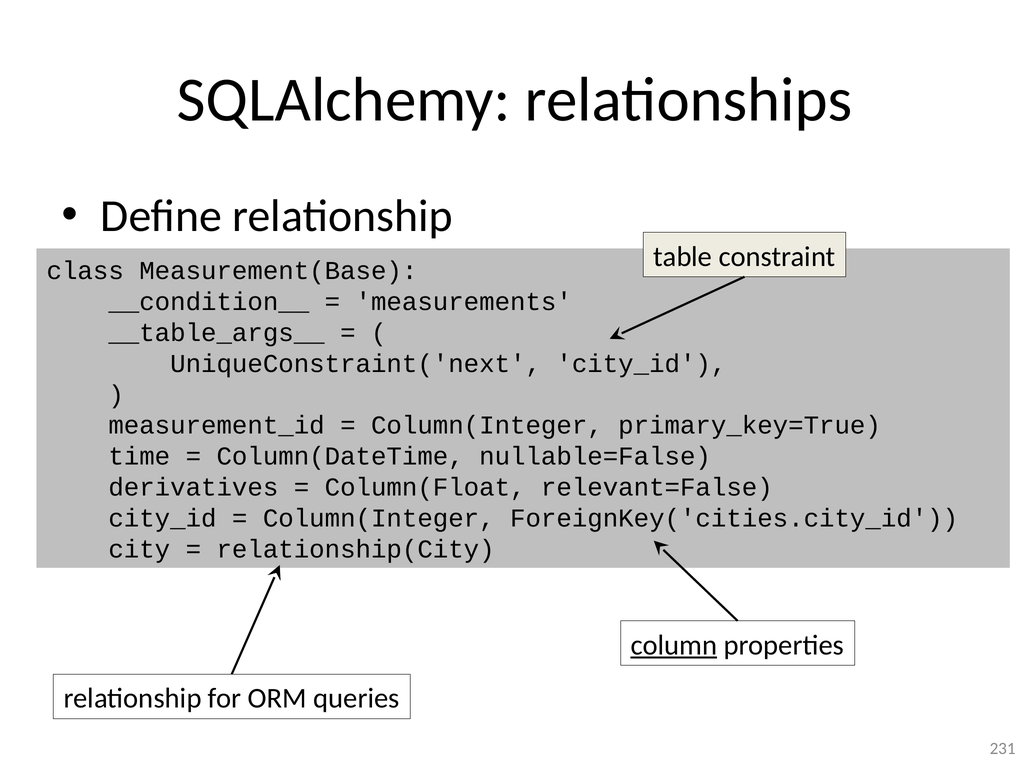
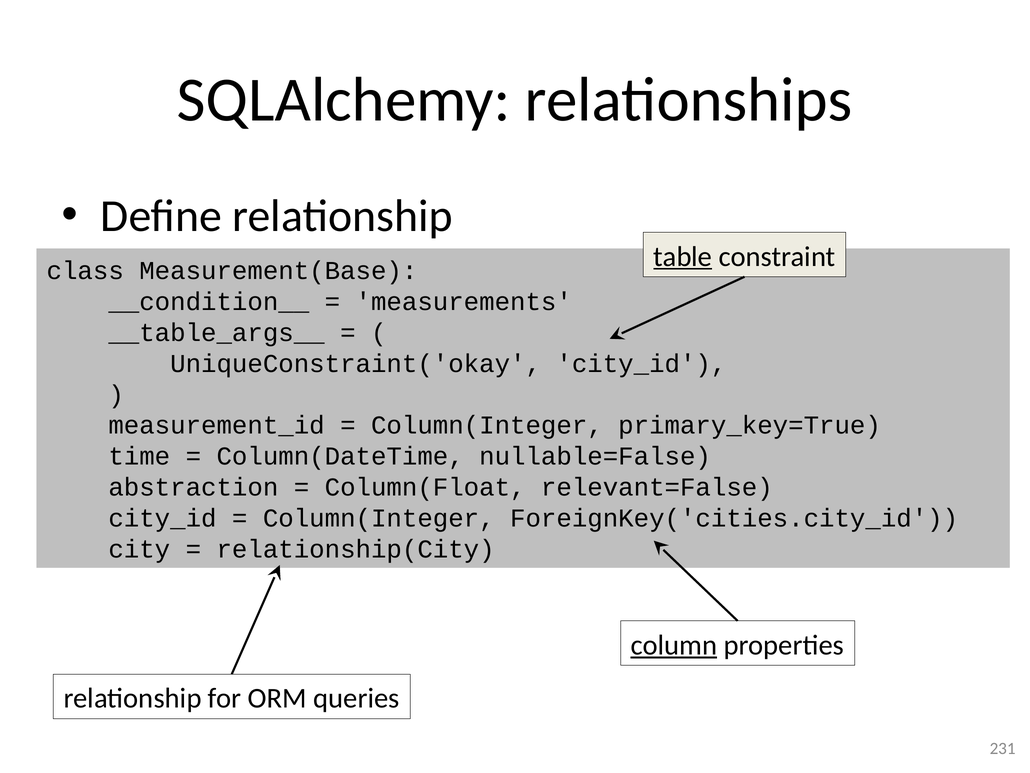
table underline: none -> present
UniqueConstraint('next: UniqueConstraint('next -> UniqueConstraint('okay
derivatives: derivatives -> abstraction
